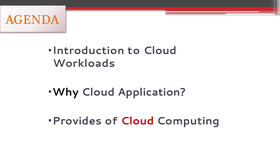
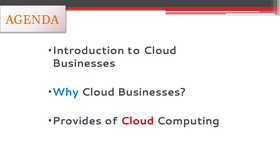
Workloads at (84, 64): Workloads -> Businesses
Why colour: black -> blue
Application at (152, 92): Application -> Businesses
